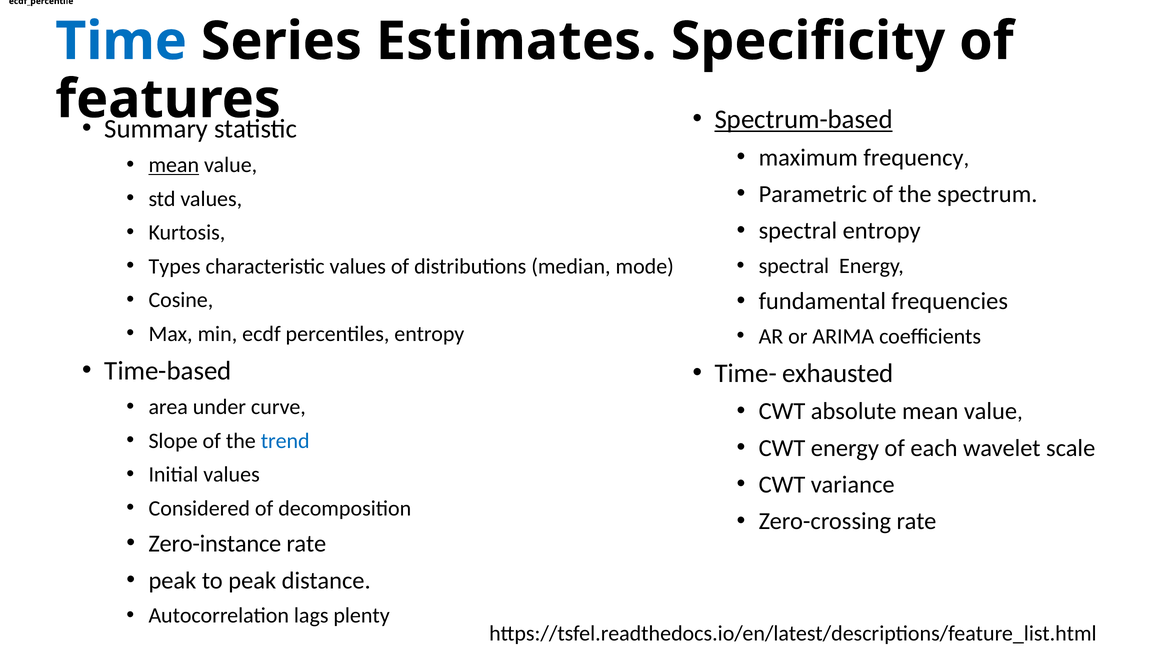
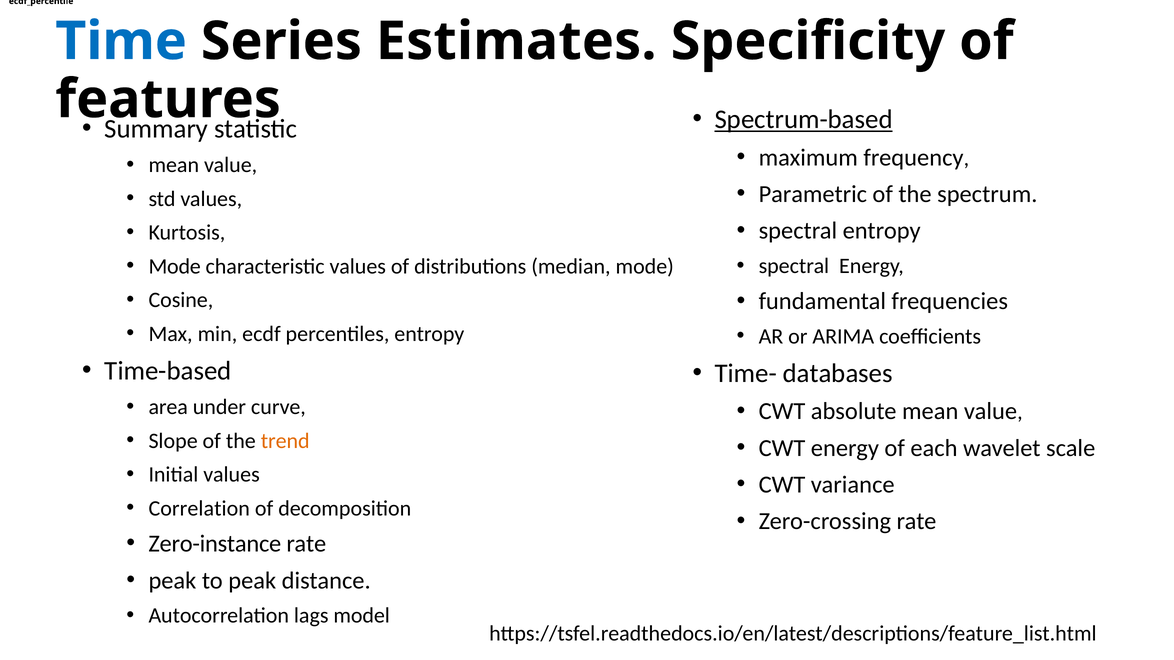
mean at (174, 165) underline: present -> none
Types at (175, 266): Types -> Mode
exhausted: exhausted -> databases
trend colour: blue -> orange
Considered: Considered -> Correlation
plenty: plenty -> model
